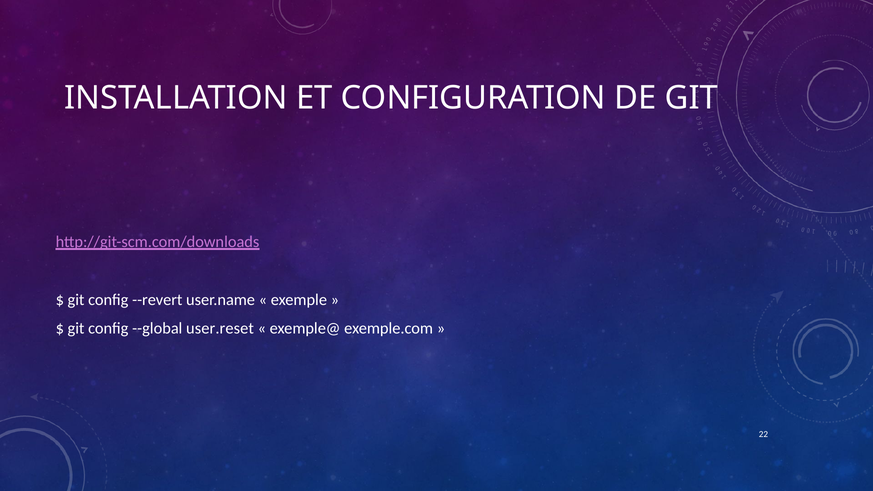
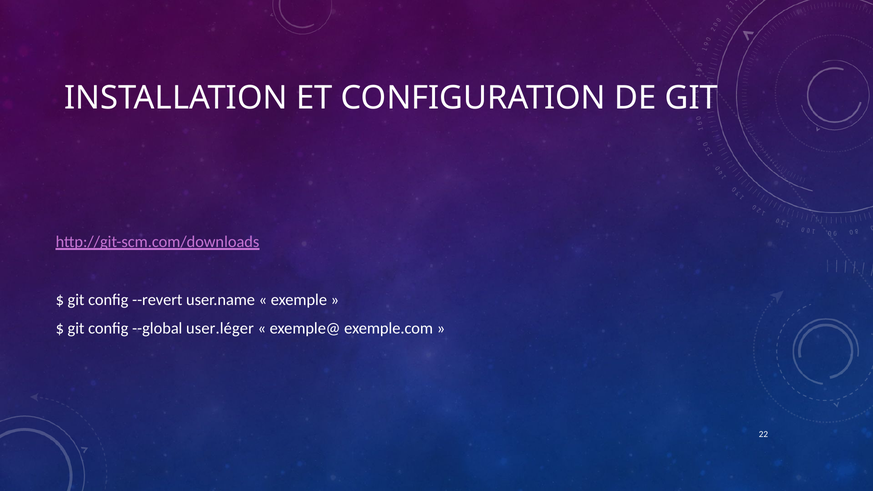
user.reset: user.reset -> user.léger
